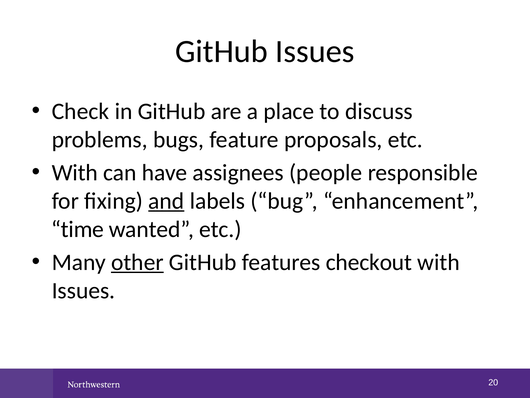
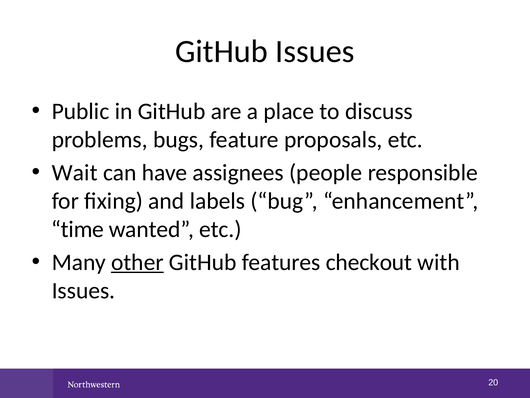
Check: Check -> Public
With at (75, 172): With -> Wait
and underline: present -> none
